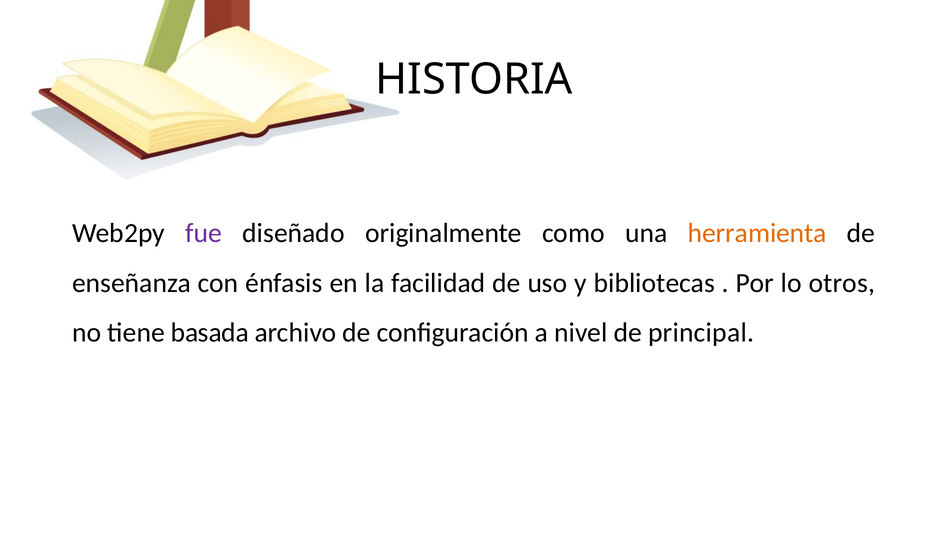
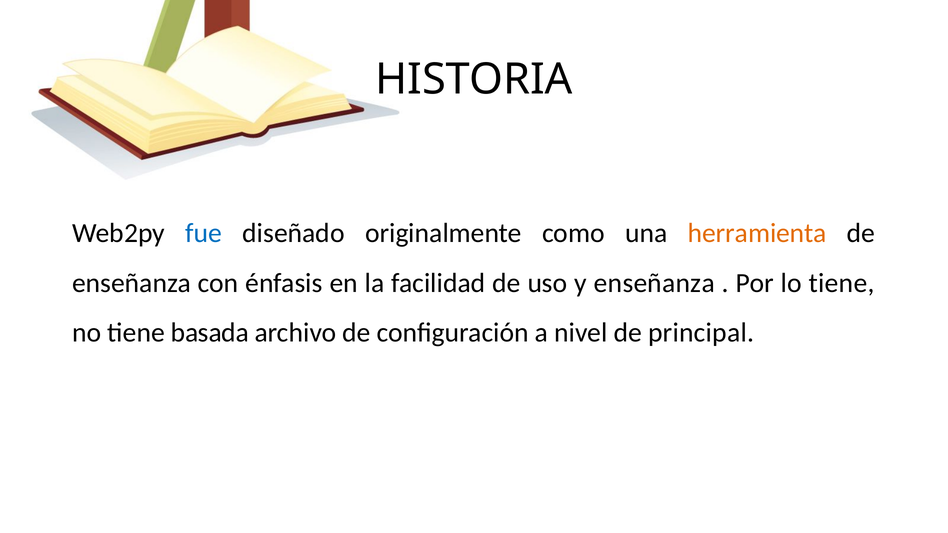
fue colour: purple -> blue
y bibliotecas: bibliotecas -> enseñanza
lo otros: otros -> tiene
